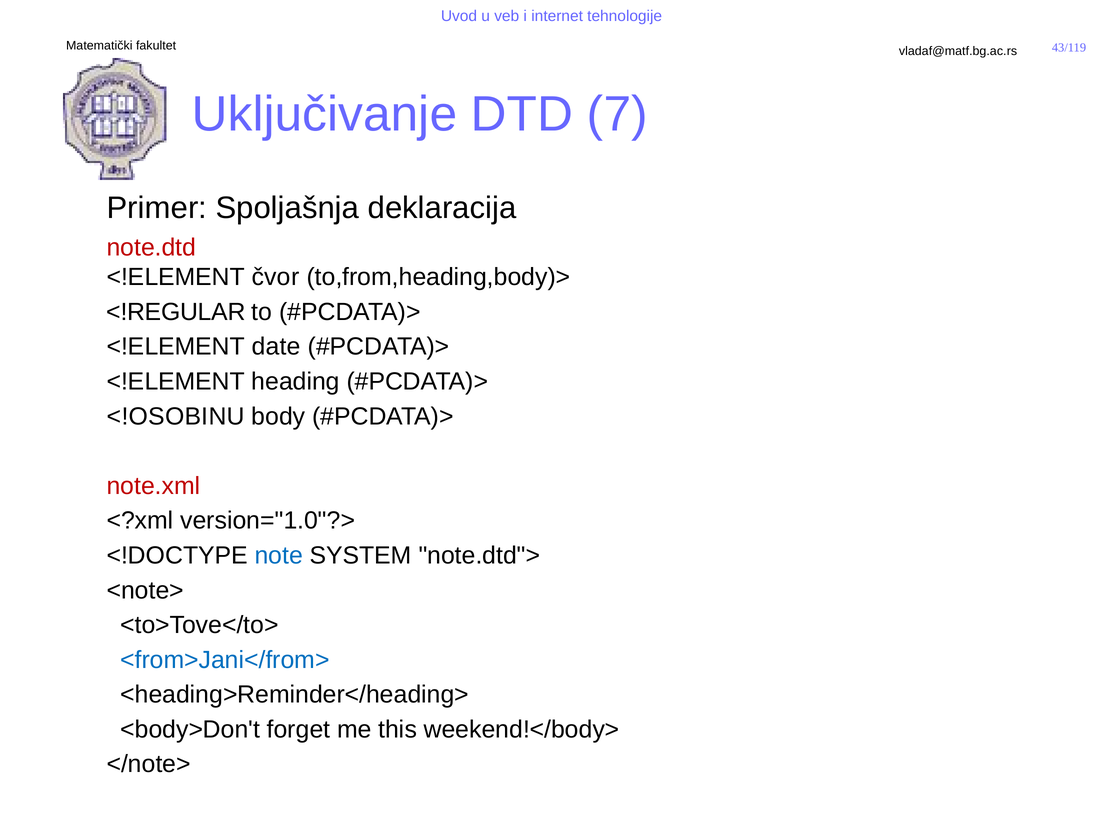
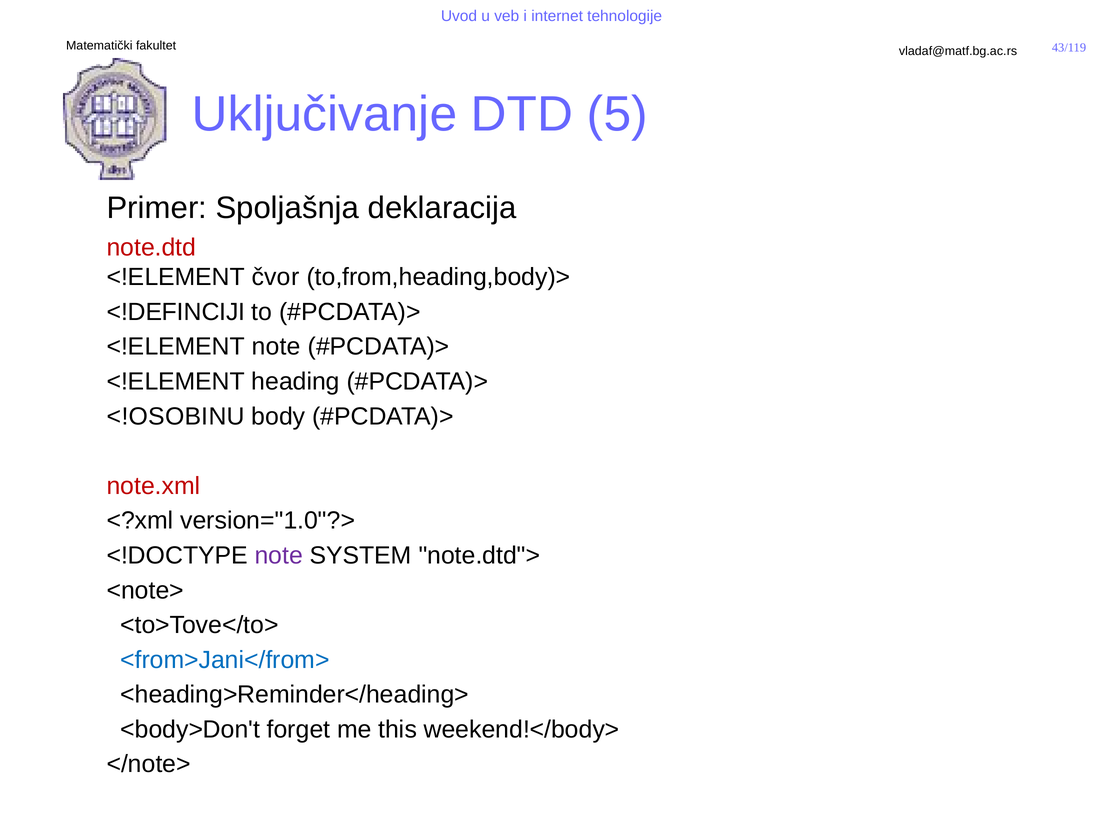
7: 7 -> 5
<!REGULAR: <!REGULAR -> <!DEFINCIJI
<!ELEMENT date: date -> note
note at (279, 556) colour: blue -> purple
